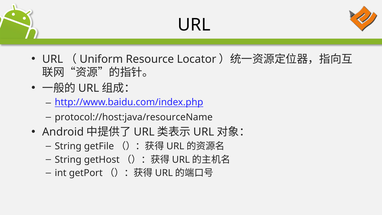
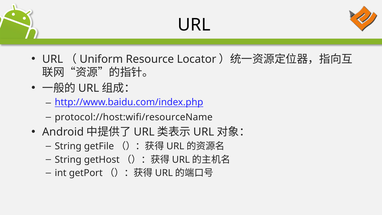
protocol://host:java/resourceName: protocol://host:java/resourceName -> protocol://host:wifi/resourceName
